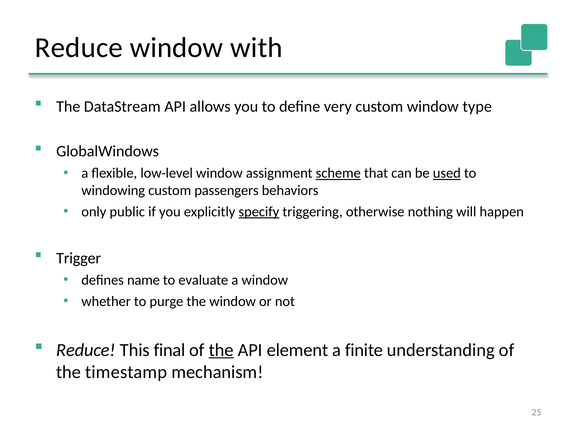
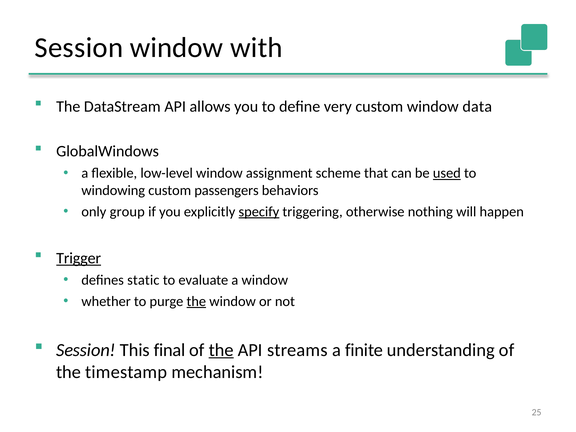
Reduce at (79, 48): Reduce -> Session
type: type -> data
scheme underline: present -> none
public: public -> group
Trigger underline: none -> present
name: name -> static
the at (196, 301) underline: none -> present
Reduce at (86, 350): Reduce -> Session
element: element -> streams
